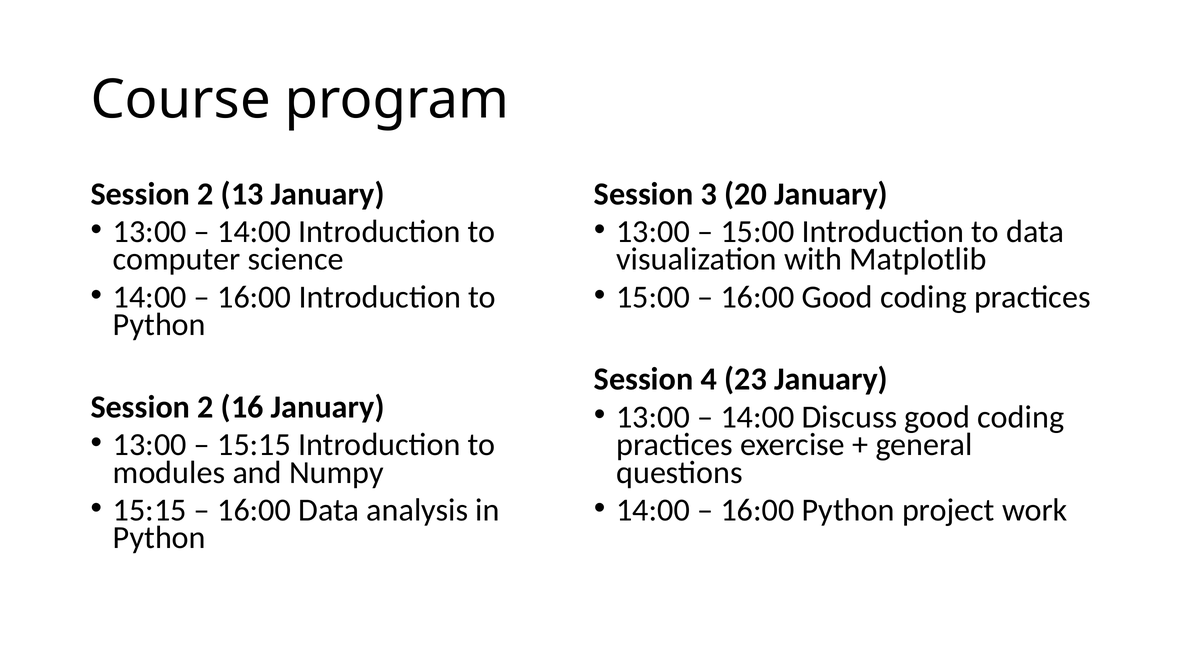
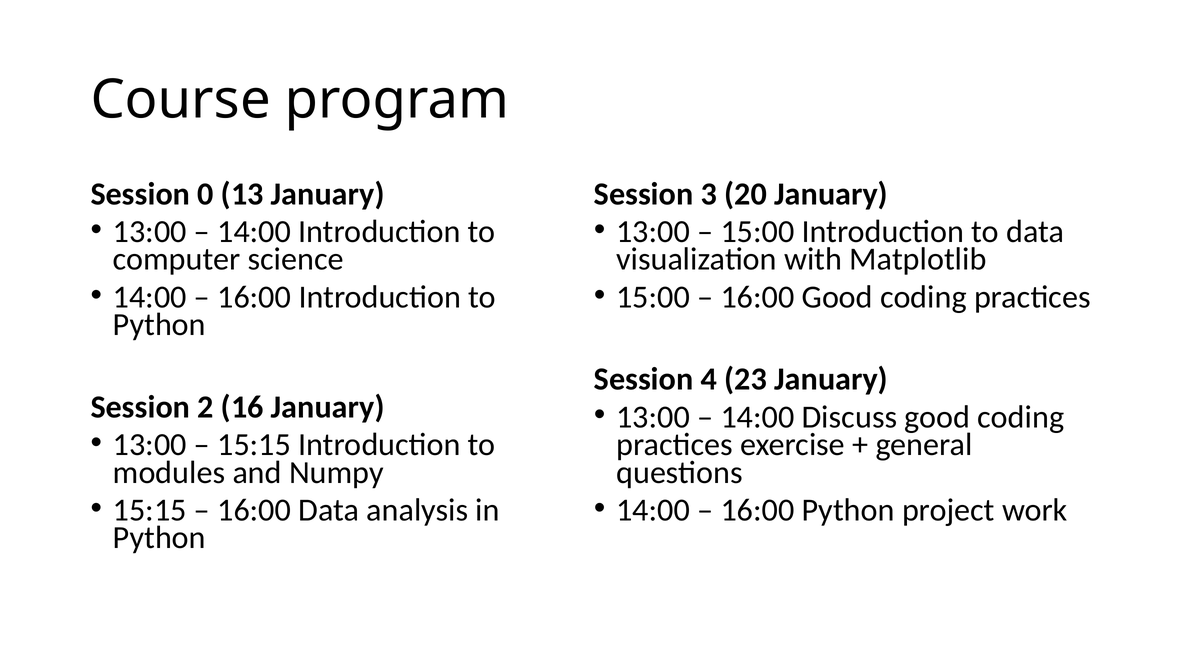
2 at (206, 194): 2 -> 0
